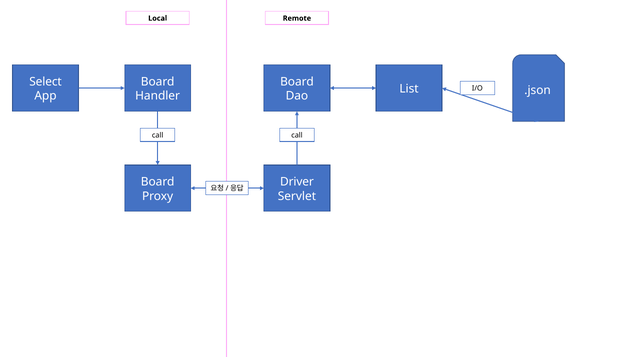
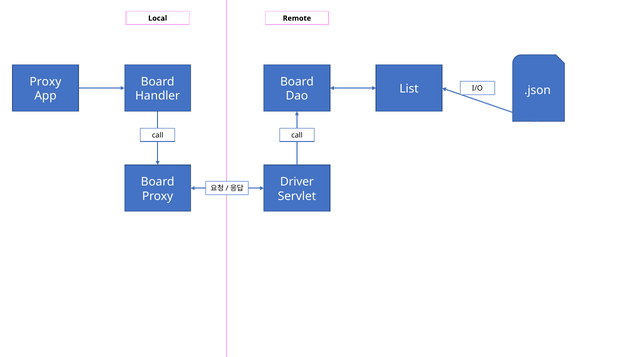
Select at (46, 82): Select -> Proxy
